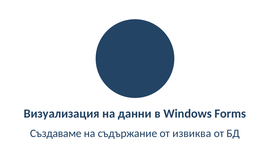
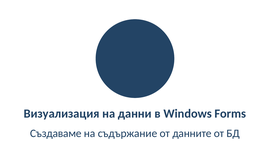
извиква: извиква -> данните
